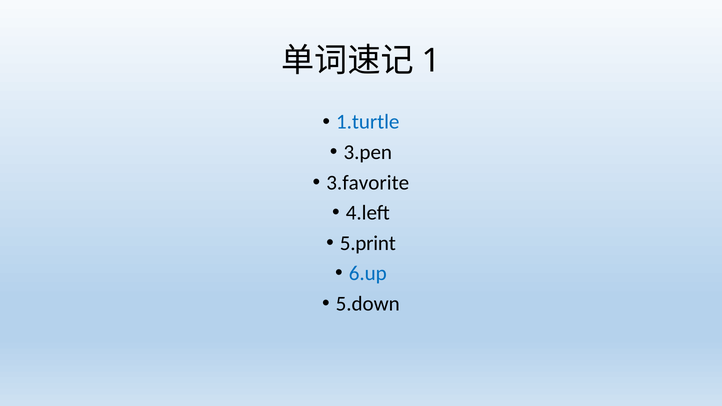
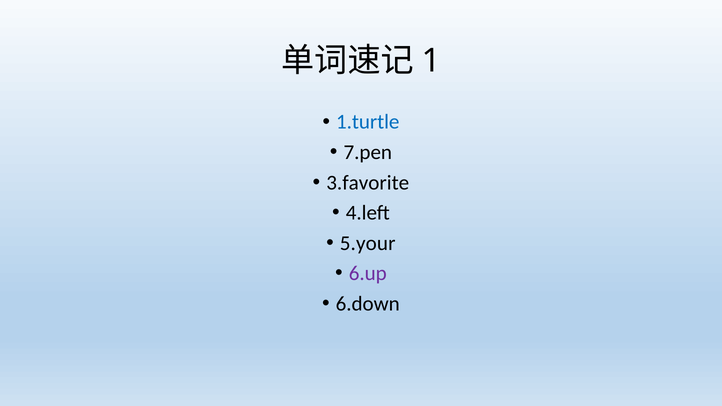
3.pen: 3.pen -> 7.pen
5.print: 5.print -> 5.your
6.up colour: blue -> purple
5.down: 5.down -> 6.down
